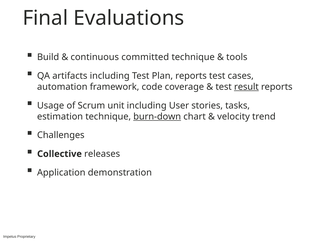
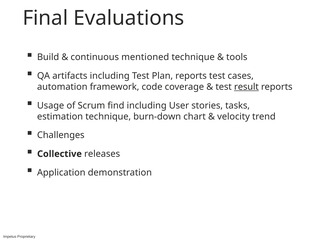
committed: committed -> mentioned
unit: unit -> find
burn-down underline: present -> none
